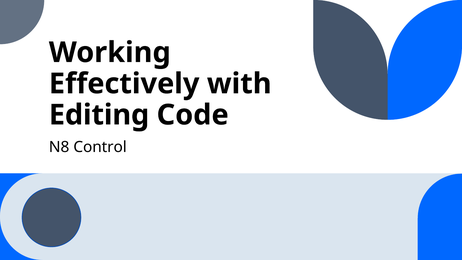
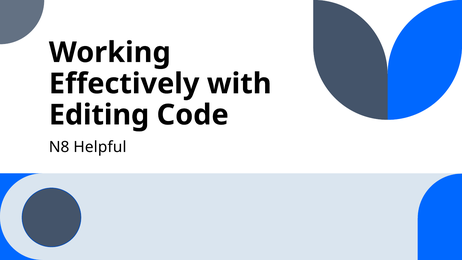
Control: Control -> Helpful
